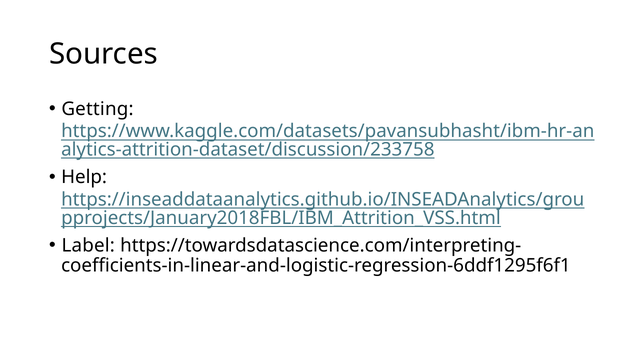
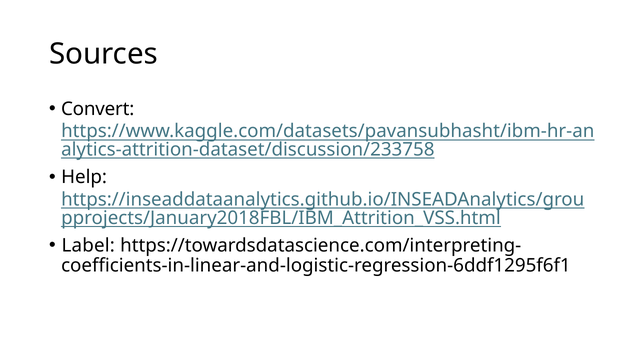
Getting: Getting -> Convert
